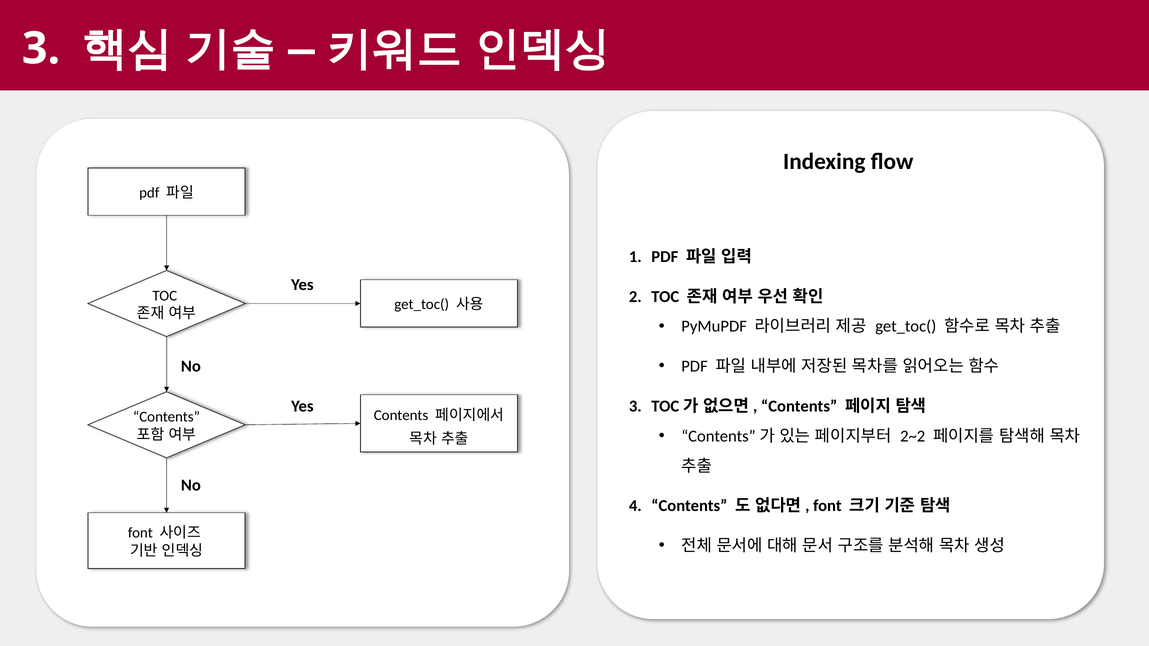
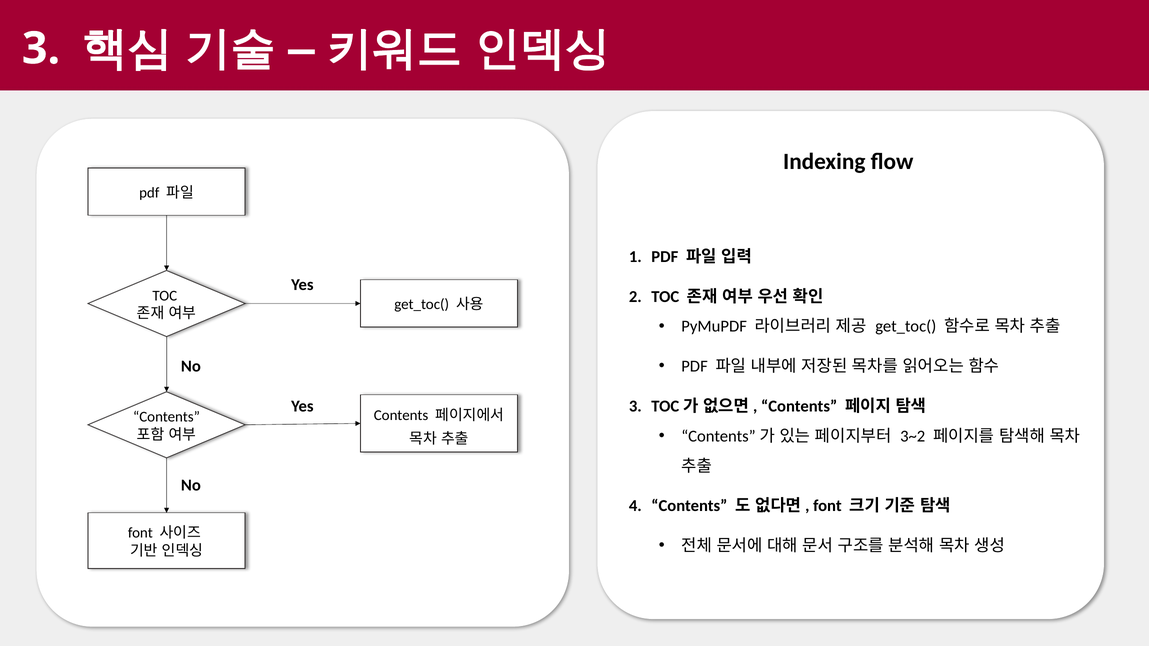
2~2: 2~2 -> 3~2
